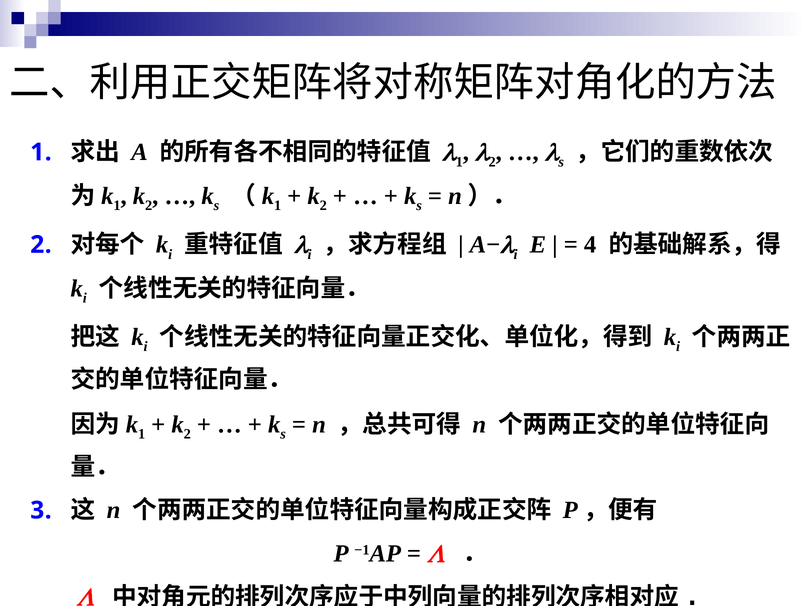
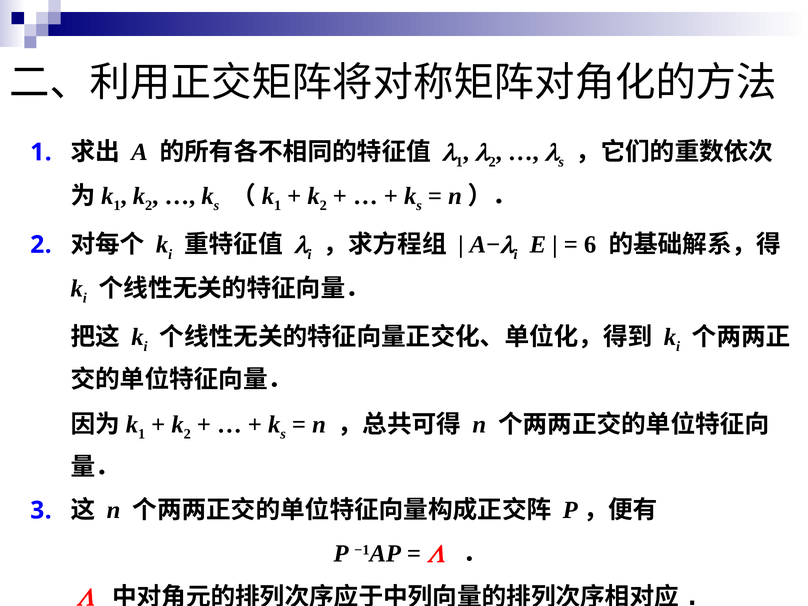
4: 4 -> 6
